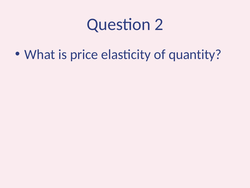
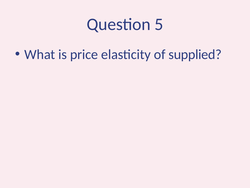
2: 2 -> 5
quantity: quantity -> supplied
